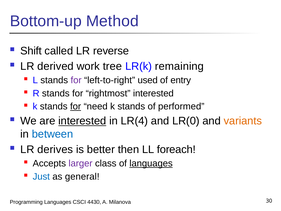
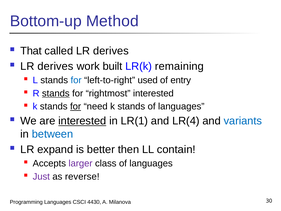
Shift: Shift -> That
called LR reverse: reverse -> derives
derived at (55, 66): derived -> derives
tree: tree -> built
for at (76, 80) colour: purple -> blue
stands at (56, 93) underline: none -> present
performed at (181, 106): performed -> languages
LR(4: LR(4 -> LR(1
LR(0: LR(0 -> LR(4
variants colour: orange -> blue
derives: derives -> expand
foreach: foreach -> contain
languages at (151, 163) underline: present -> none
Just colour: blue -> purple
general: general -> reverse
